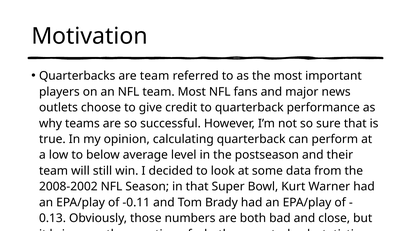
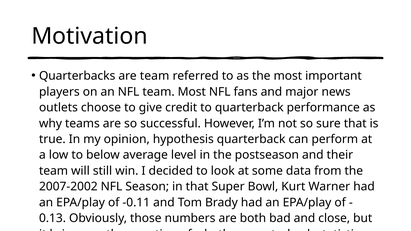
calculating: calculating -> hypothesis
2008-2002: 2008-2002 -> 2007-2002
